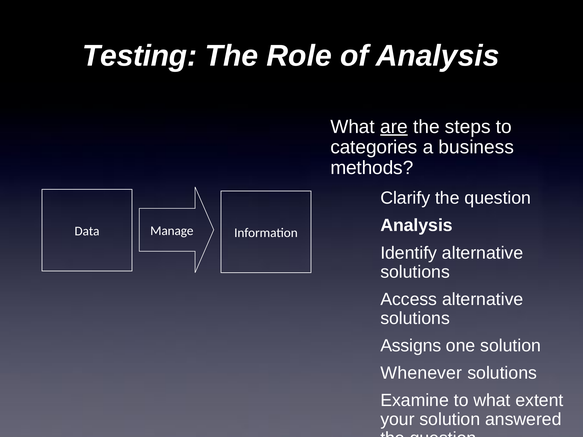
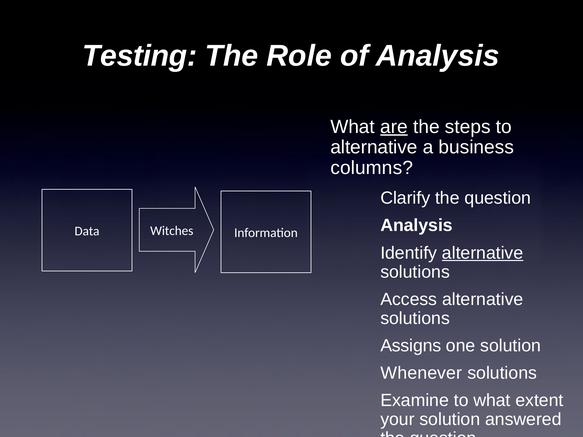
categories at (374, 147): categories -> alternative
methods: methods -> columns
Manage: Manage -> Witches
alternative at (483, 253) underline: none -> present
